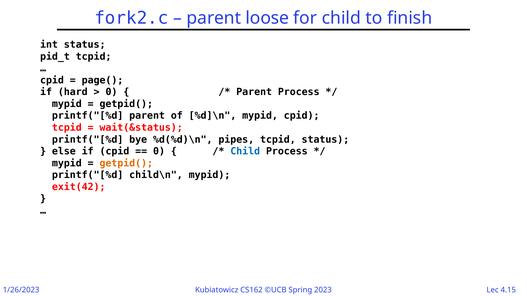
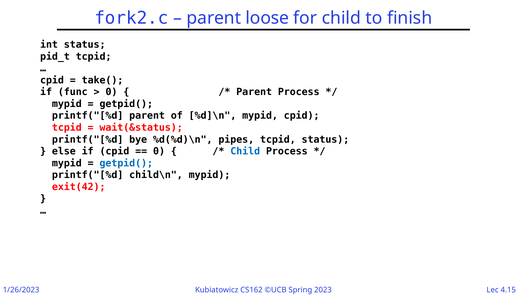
page(: page( -> take(
hard: hard -> func
getpid( at (126, 163) colour: orange -> blue
